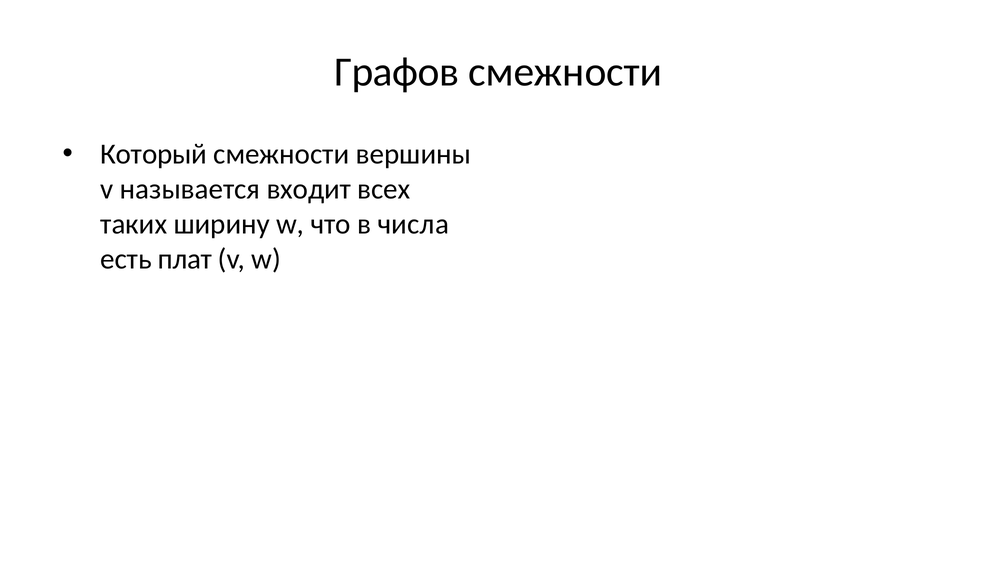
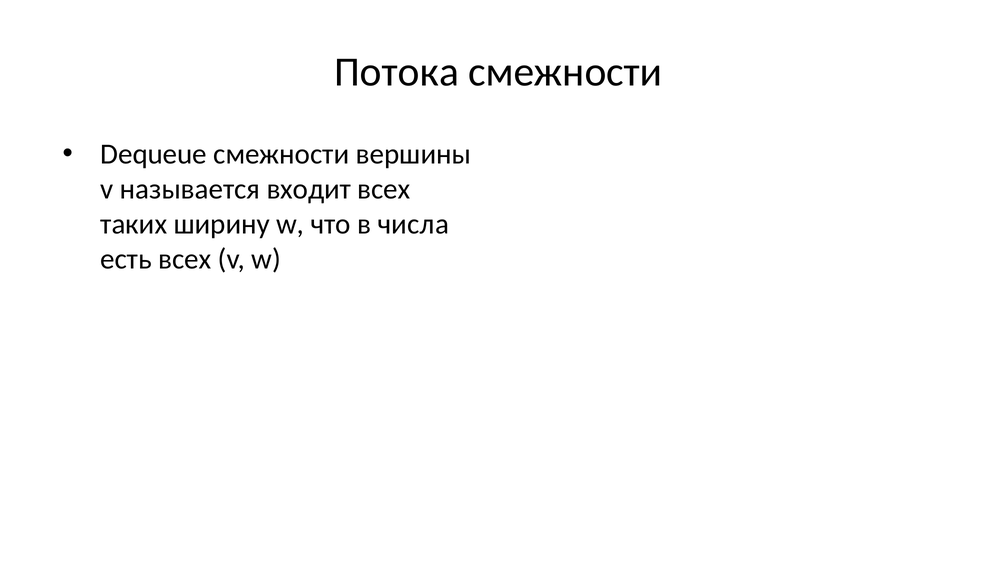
Графов: Графов -> Потока
Который: Который -> Dequeue
есть плат: плат -> всех
